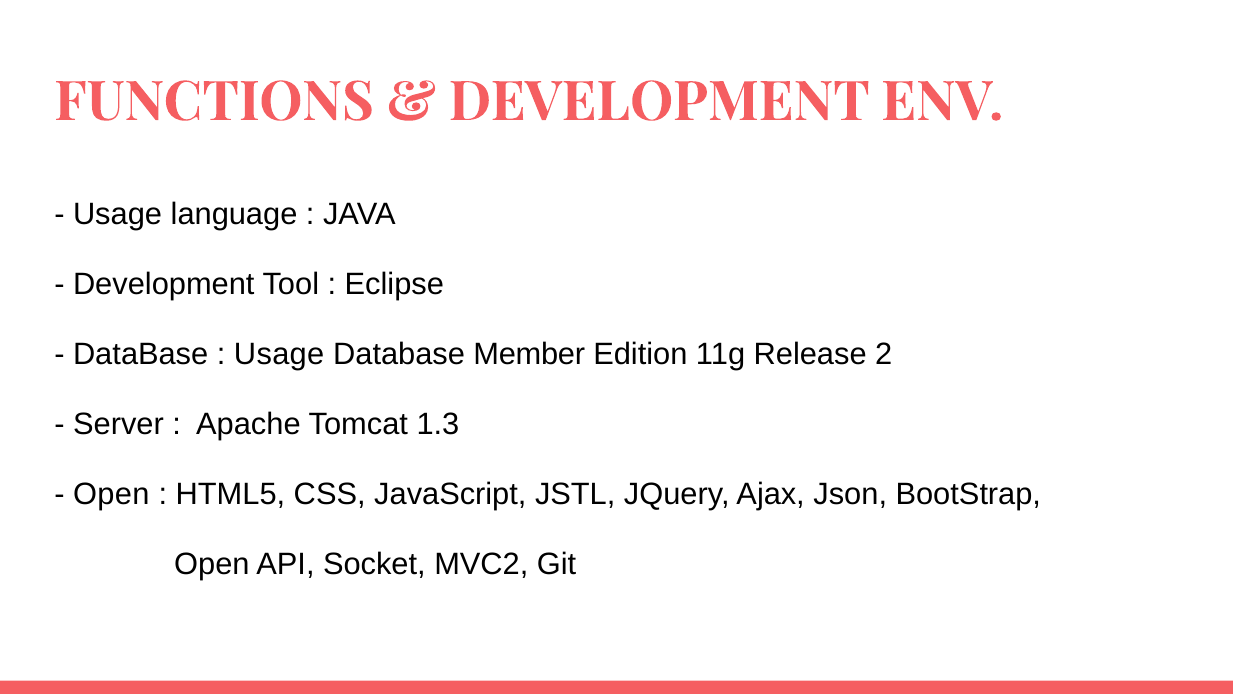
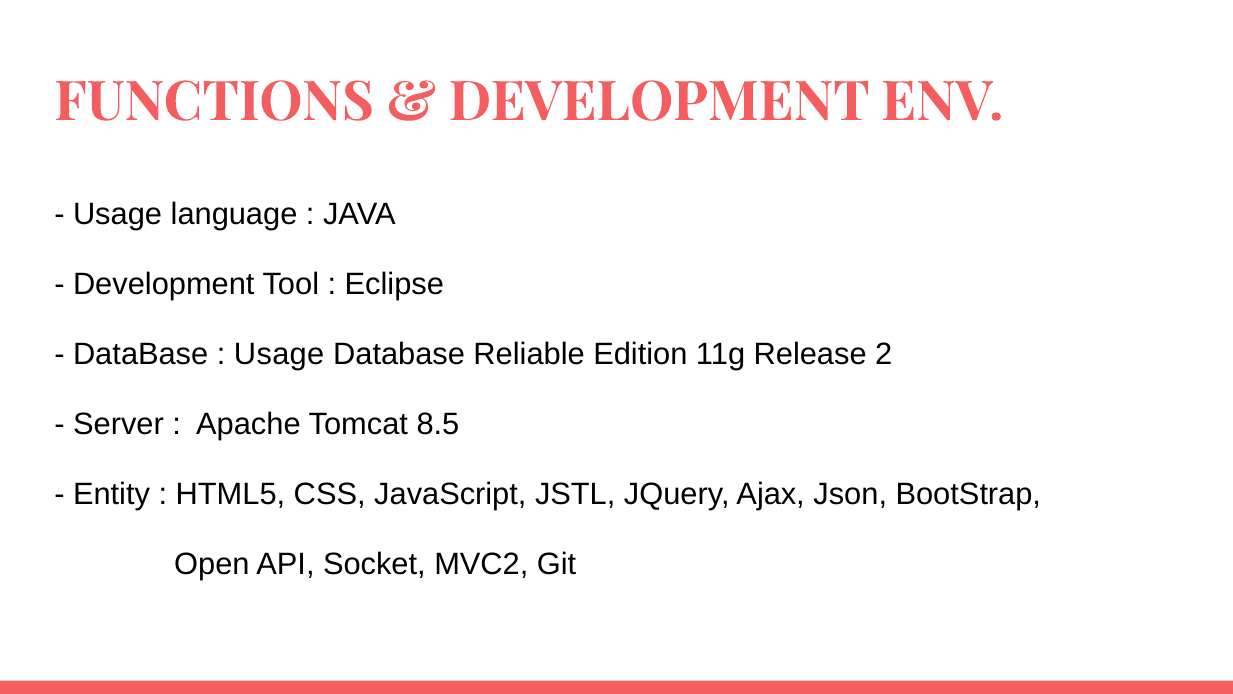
Member: Member -> Reliable
1.3: 1.3 -> 8.5
Open at (111, 494): Open -> Entity
